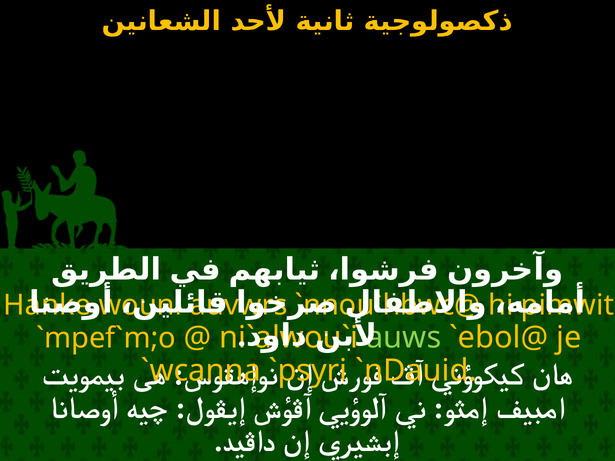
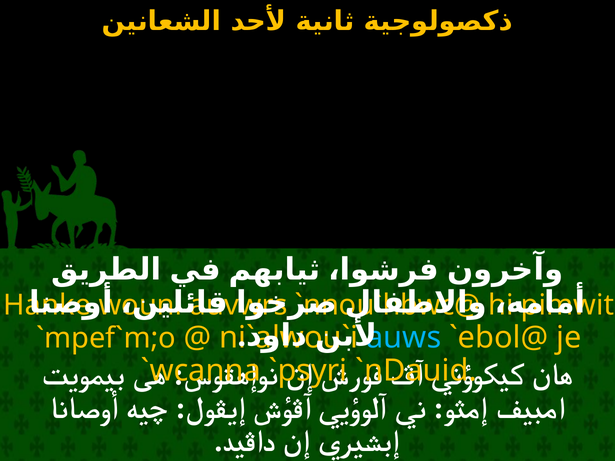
auws colour: light green -> light blue
